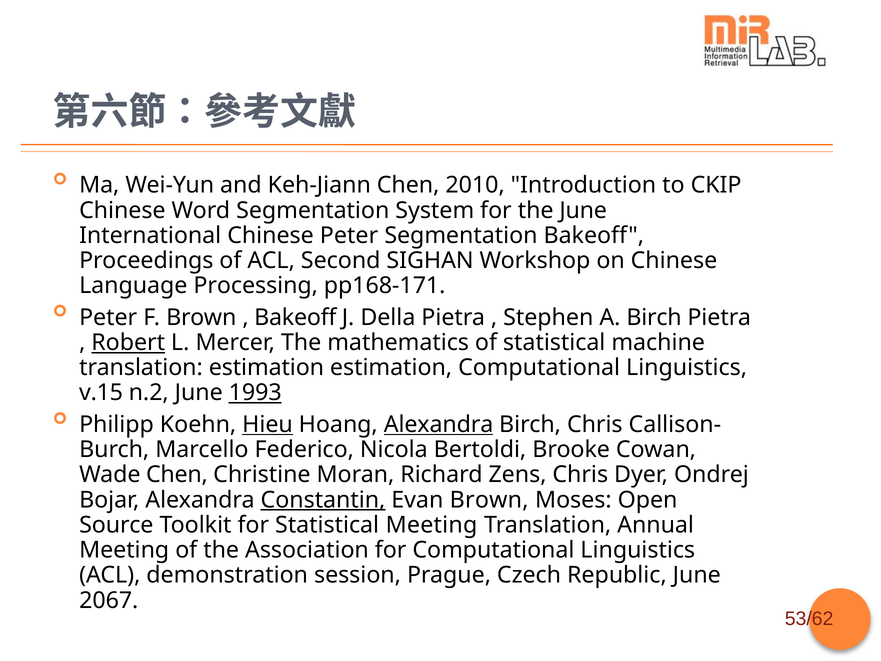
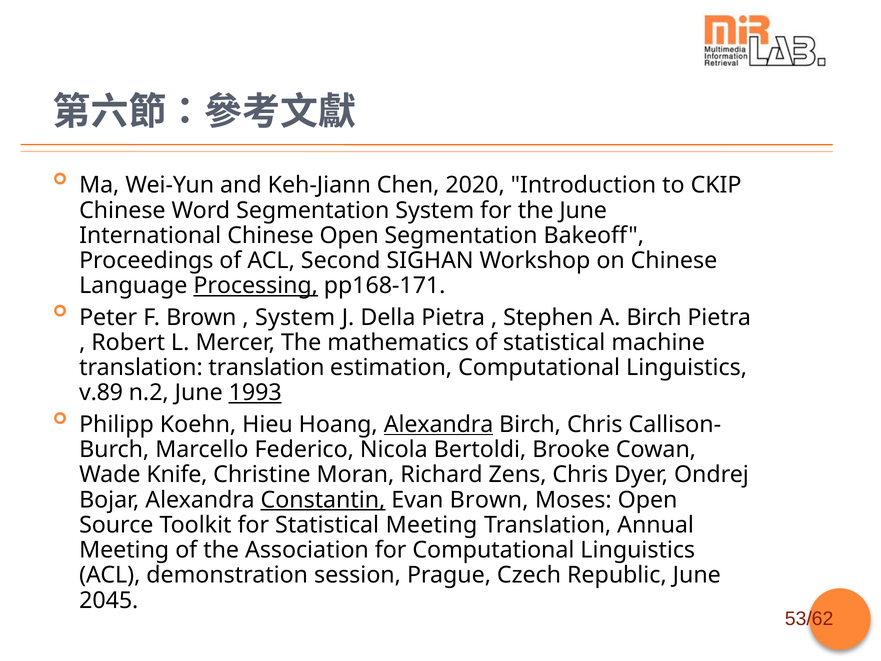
2010: 2010 -> 2020
Chinese Peter: Peter -> Open
Processing underline: none -> present
Bakeoff at (295, 317): Bakeoff -> System
Robert underline: present -> none
translation estimation: estimation -> translation
v.15: v.15 -> v.89
Hieu underline: present -> none
Wade Chen: Chen -> Knife
2067: 2067 -> 2045
